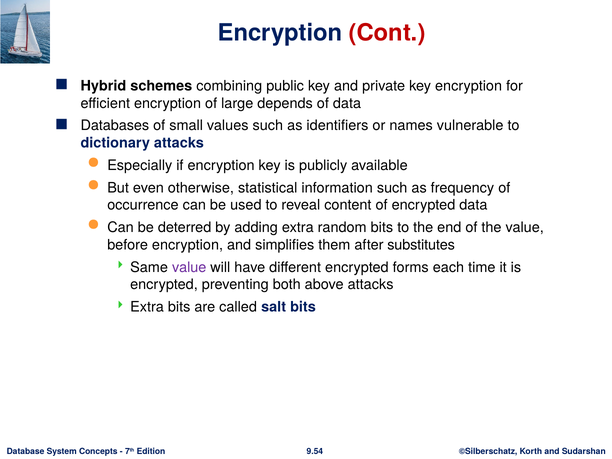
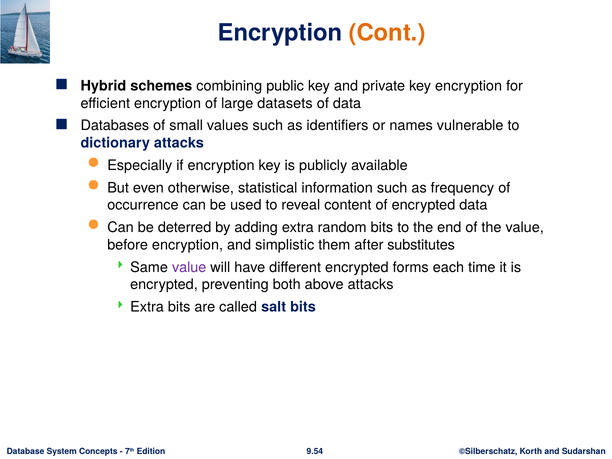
Cont colour: red -> orange
depends: depends -> datasets
simplifies: simplifies -> simplistic
